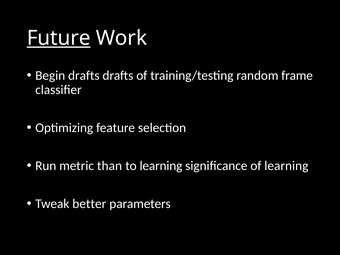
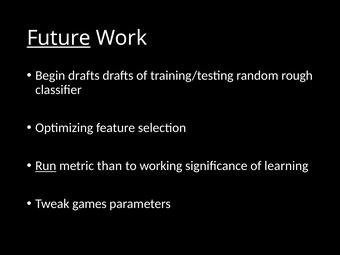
frame: frame -> rough
Run underline: none -> present
to learning: learning -> working
better: better -> games
